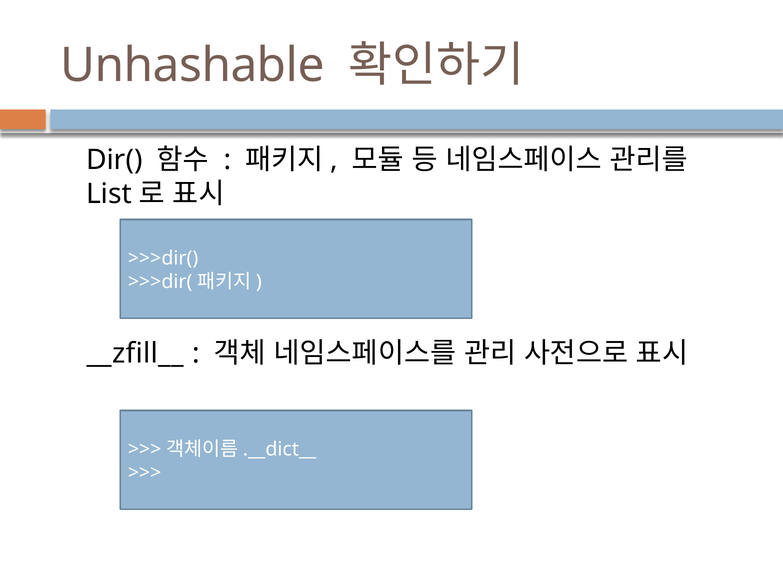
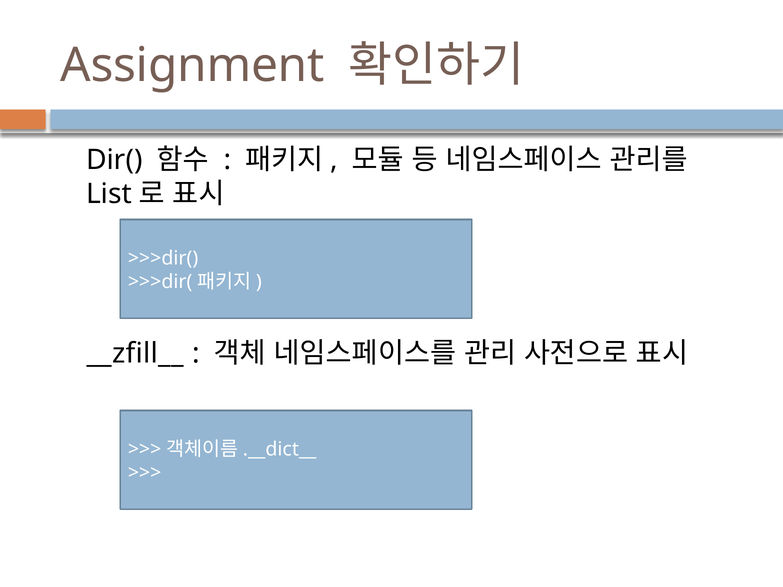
Unhashable: Unhashable -> Assignment
